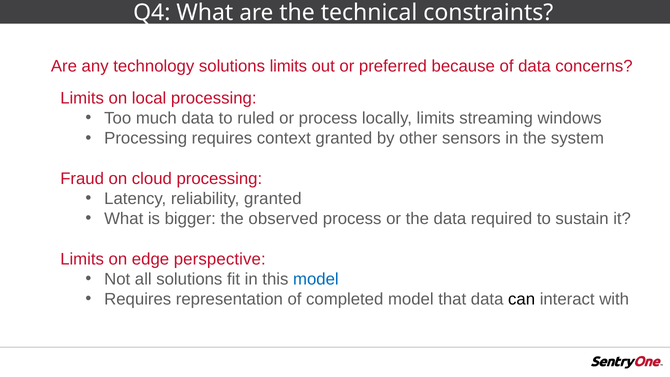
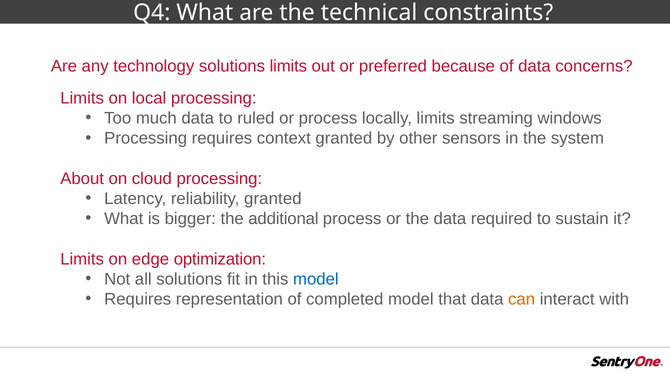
Fraud: Fraud -> About
observed: observed -> additional
perspective: perspective -> optimization
can colour: black -> orange
